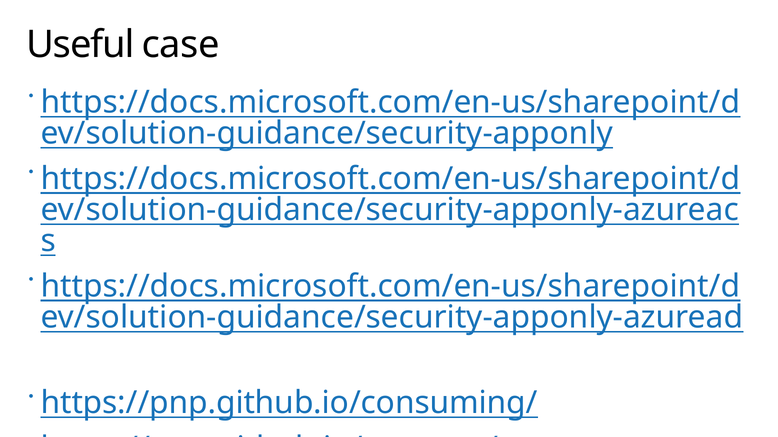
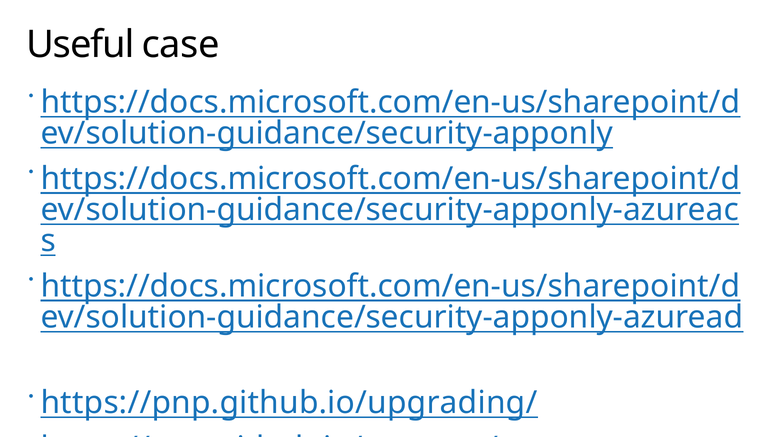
https://pnp.github.io/consuming/: https://pnp.github.io/consuming/ -> https://pnp.github.io/upgrading/
